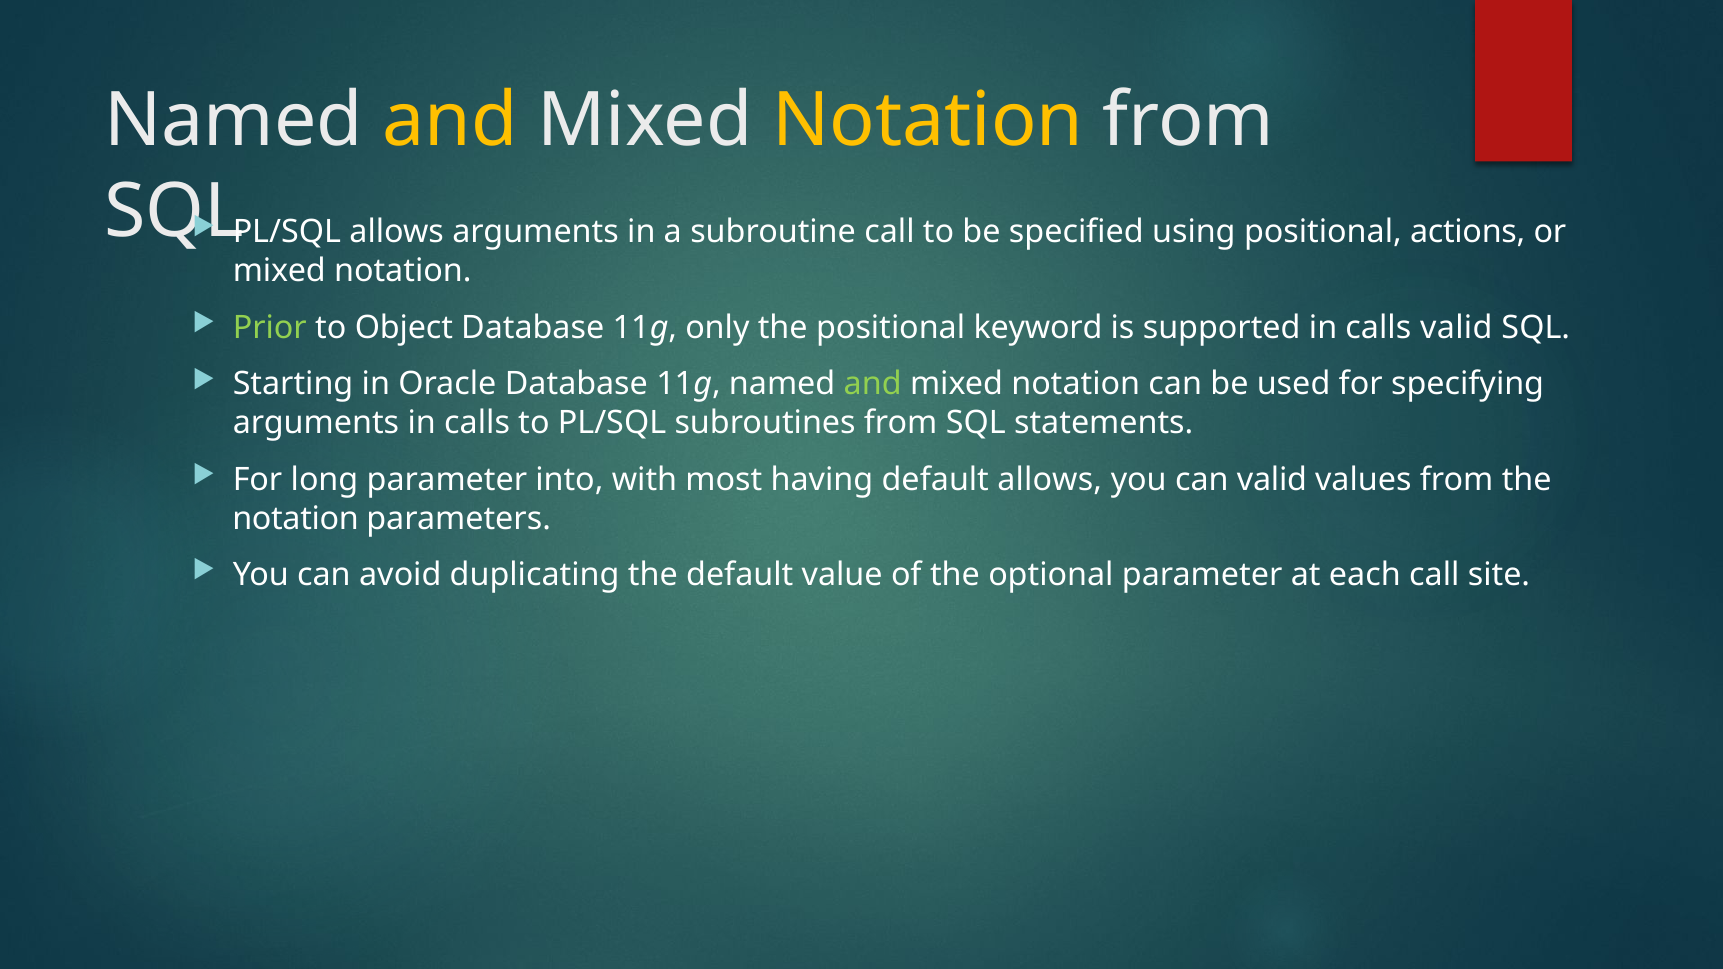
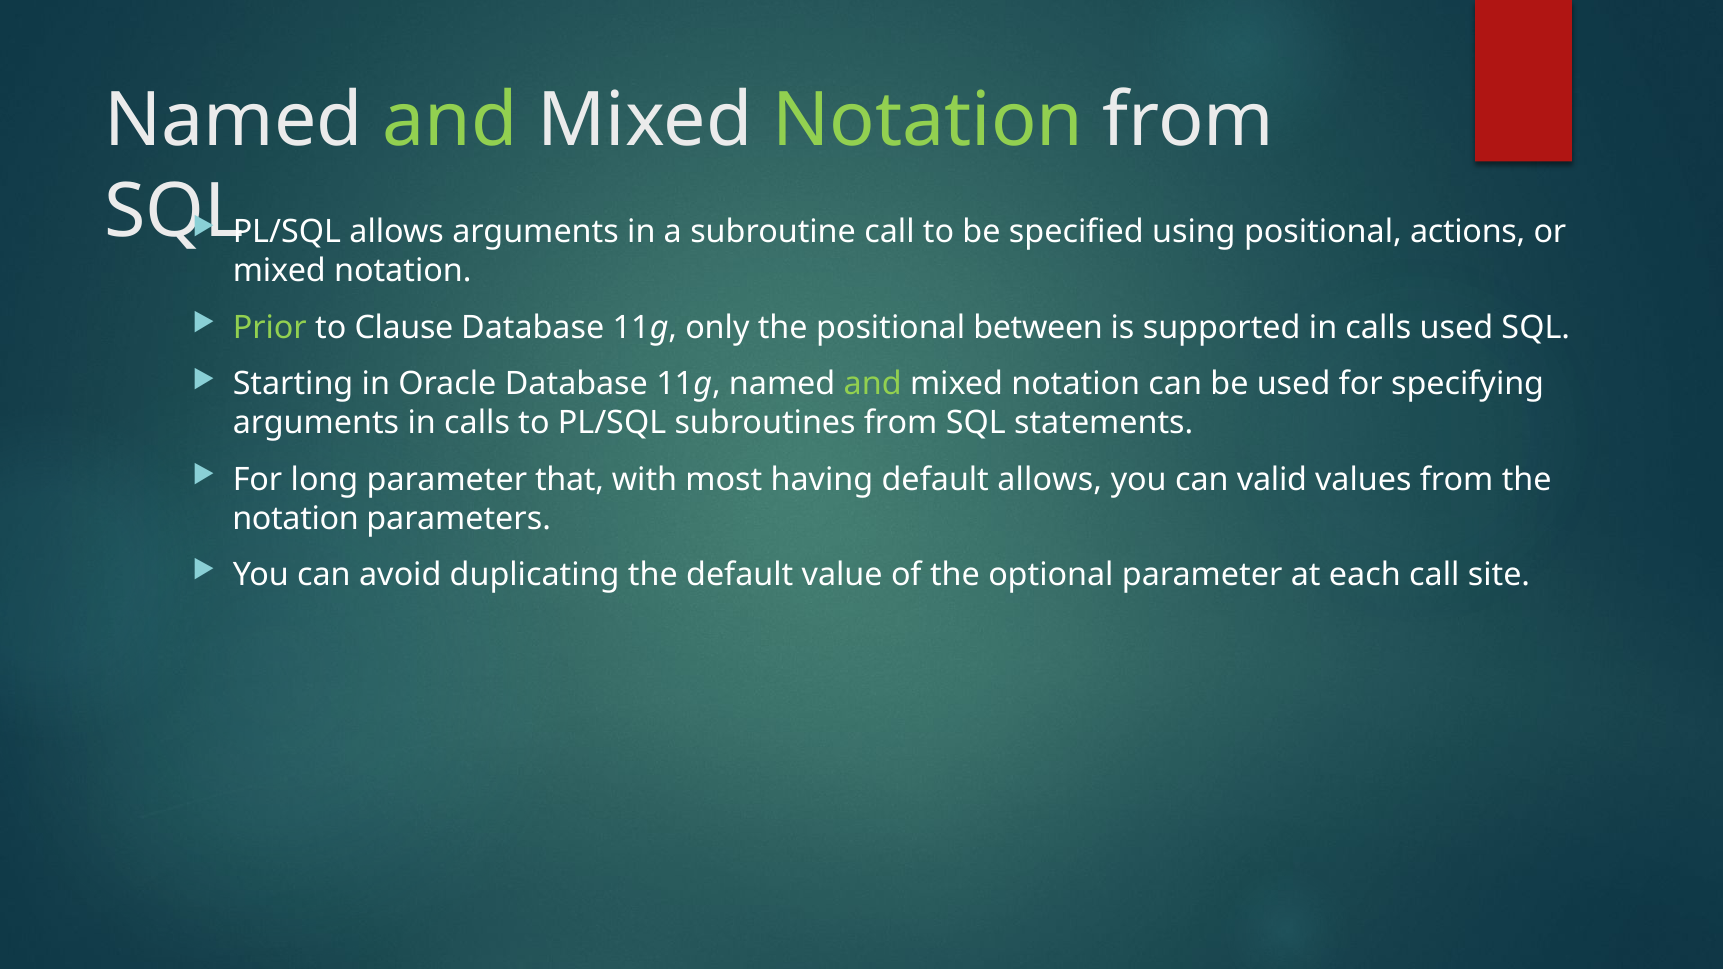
and at (450, 121) colour: yellow -> light green
Notation at (928, 121) colour: yellow -> light green
Object: Object -> Clause
keyword: keyword -> between
calls valid: valid -> used
into: into -> that
